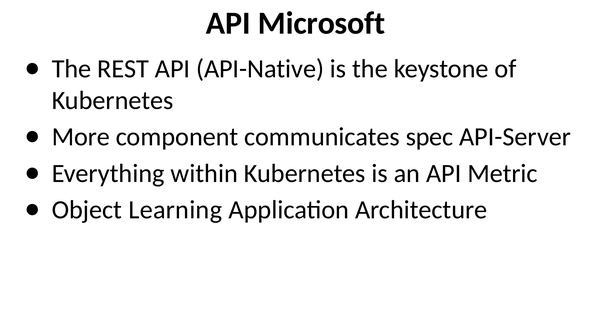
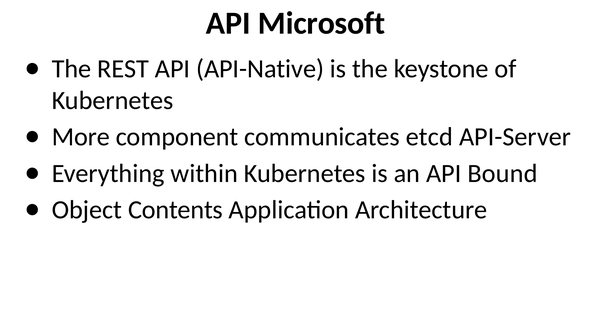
spec: spec -> etcd
Metric: Metric -> Bound
Learning: Learning -> Contents
